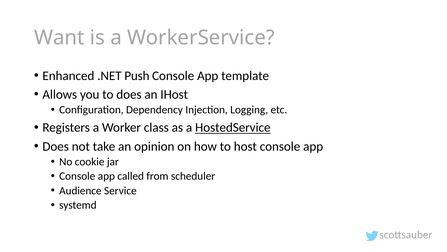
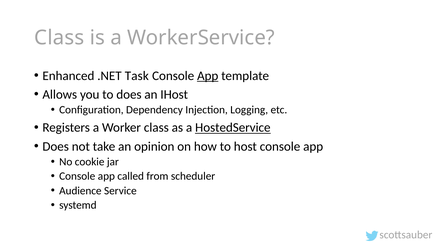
Want at (59, 38): Want -> Class
Push: Push -> Task
App at (208, 76) underline: none -> present
